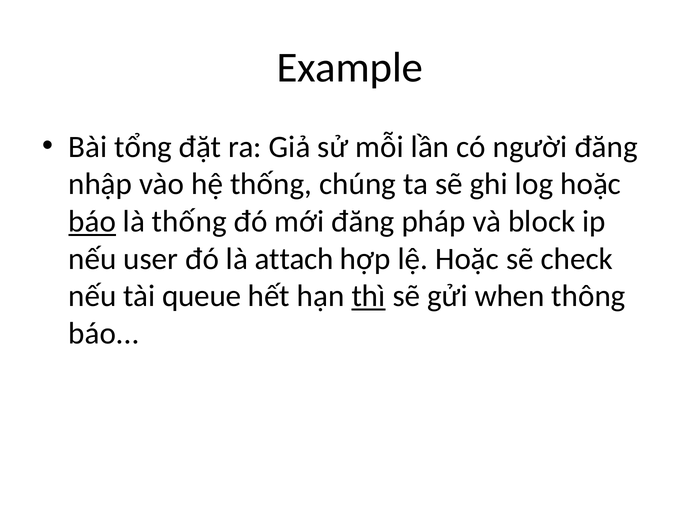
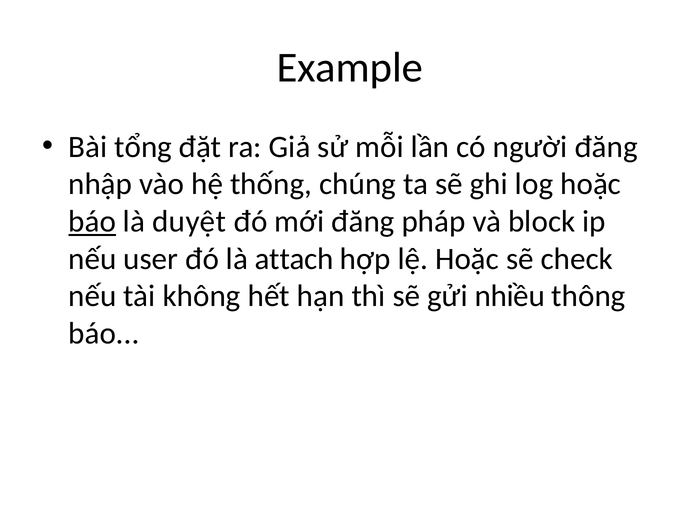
là thống: thống -> duyệt
queue: queue -> không
thì underline: present -> none
when: when -> nhiều
